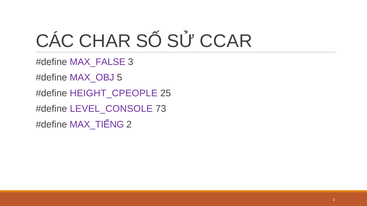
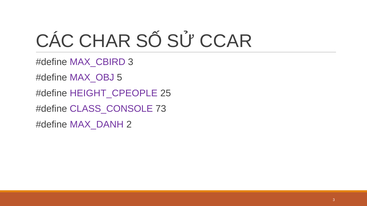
MAX_FALSE: MAX_FALSE -> MAX_CBIRD
LEVEL_CONSOLE: LEVEL_CONSOLE -> CLASS_CONSOLE
MAX_TIẾNG: MAX_TIẾNG -> MAX_DANH
